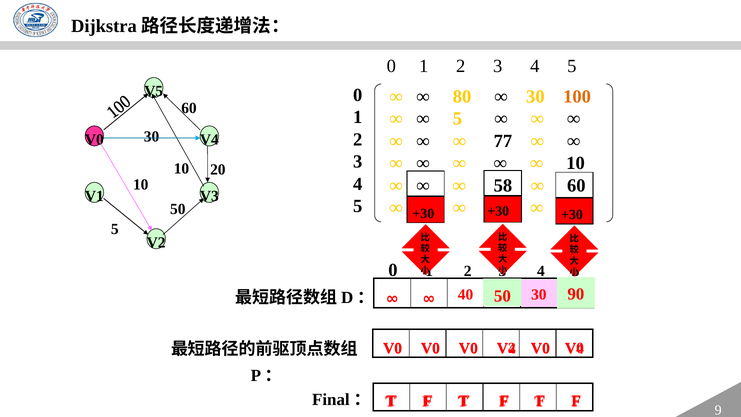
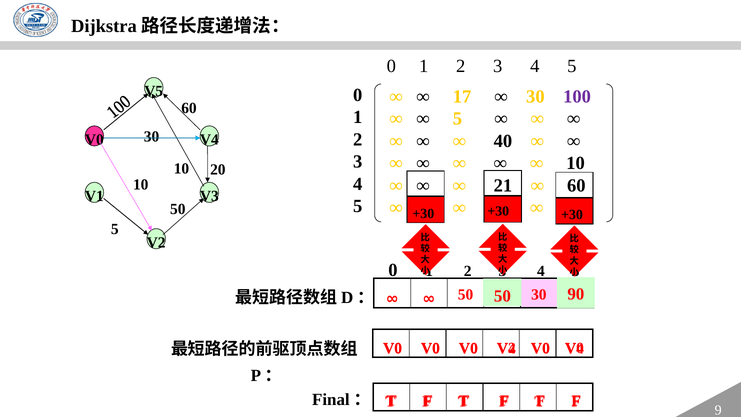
80: 80 -> 17
100 at (577, 96) colour: orange -> purple
77: 77 -> 40
58: 58 -> 21
40 at (466, 295): 40 -> 50
